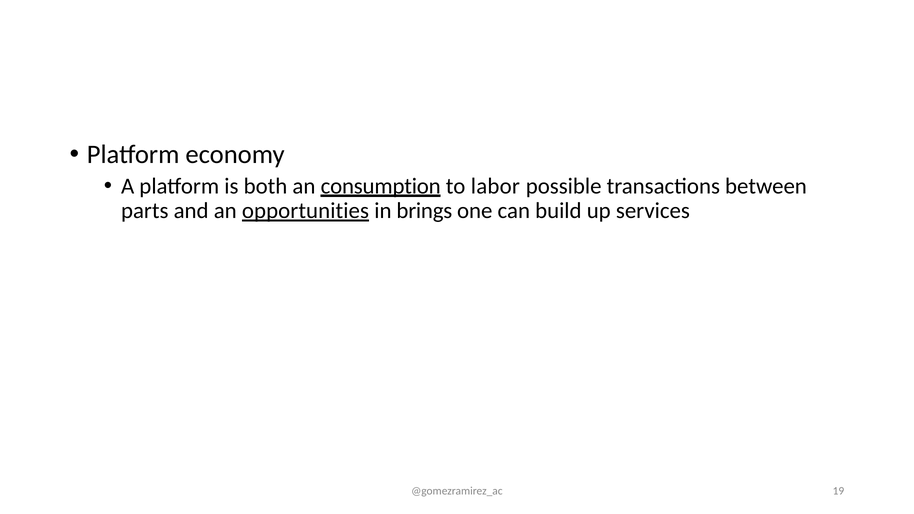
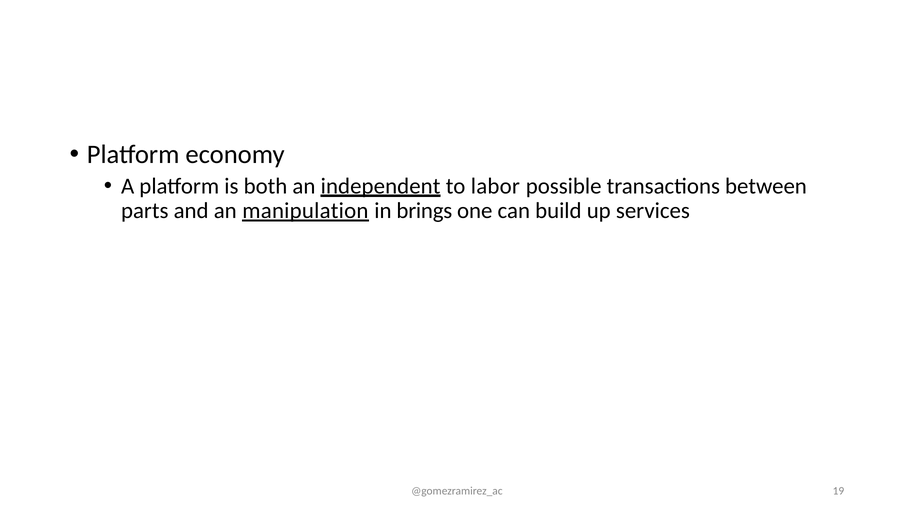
consumption: consumption -> independent
opportunities: opportunities -> manipulation
